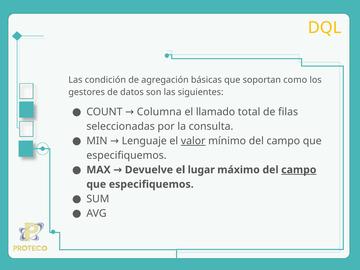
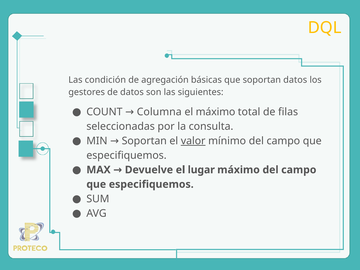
soportan como: como -> datos
el llamado: llamado -> máximo
MIN Lenguaje: Lenguaje -> Soportan
campo at (299, 170) underline: present -> none
